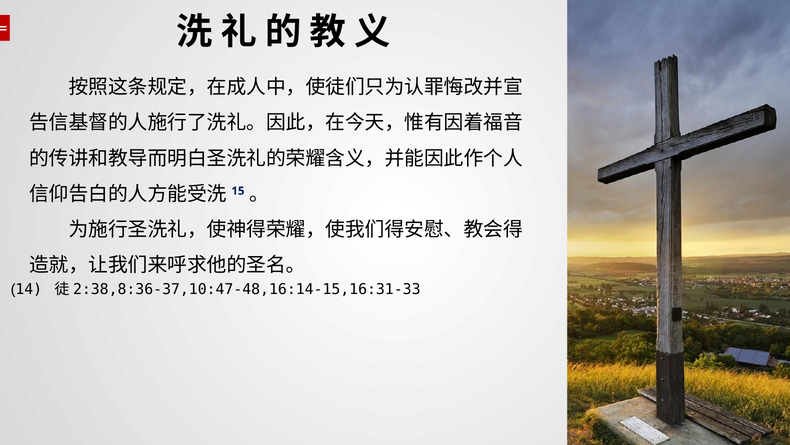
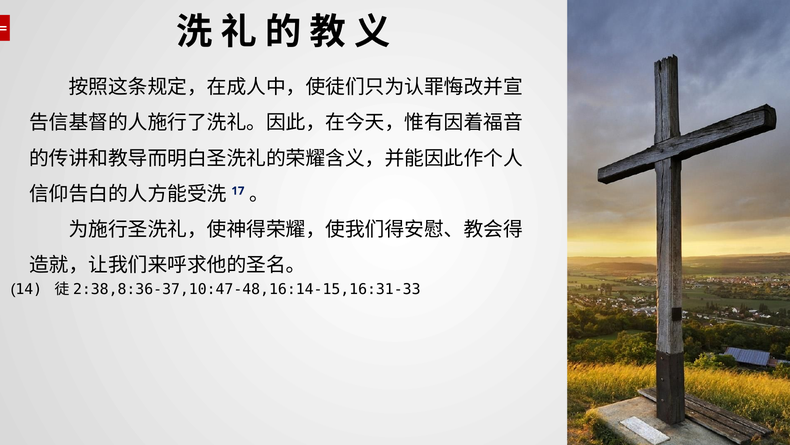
15: 15 -> 17
